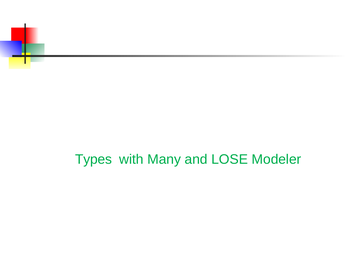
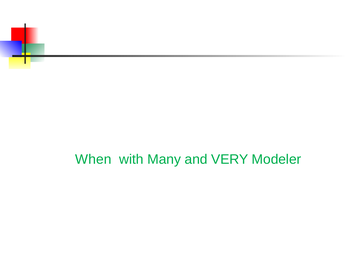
Types: Types -> When
LOSE: LOSE -> VERY
